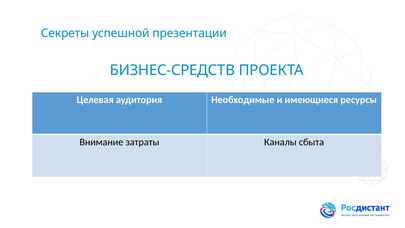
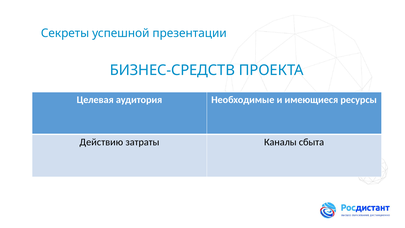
Внимание: Внимание -> Действию
